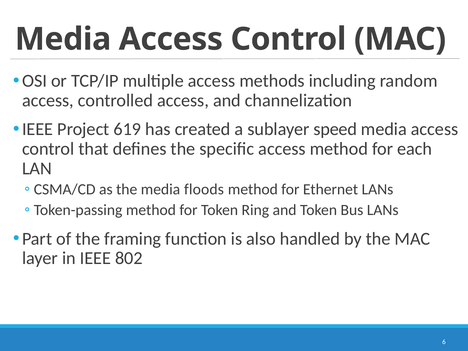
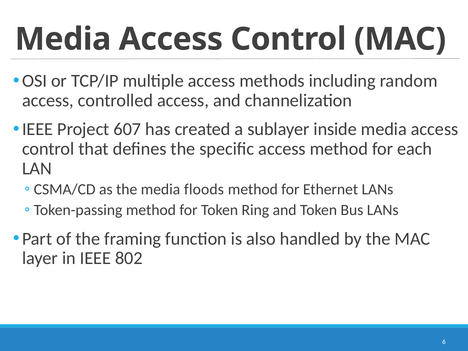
619: 619 -> 607
speed: speed -> inside
